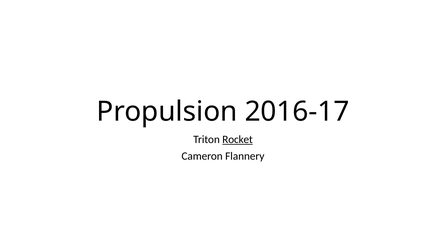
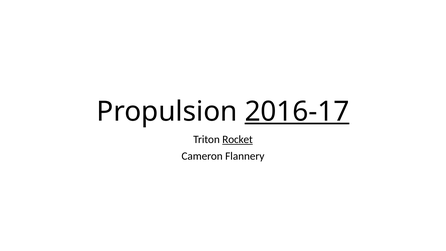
2016-17 underline: none -> present
